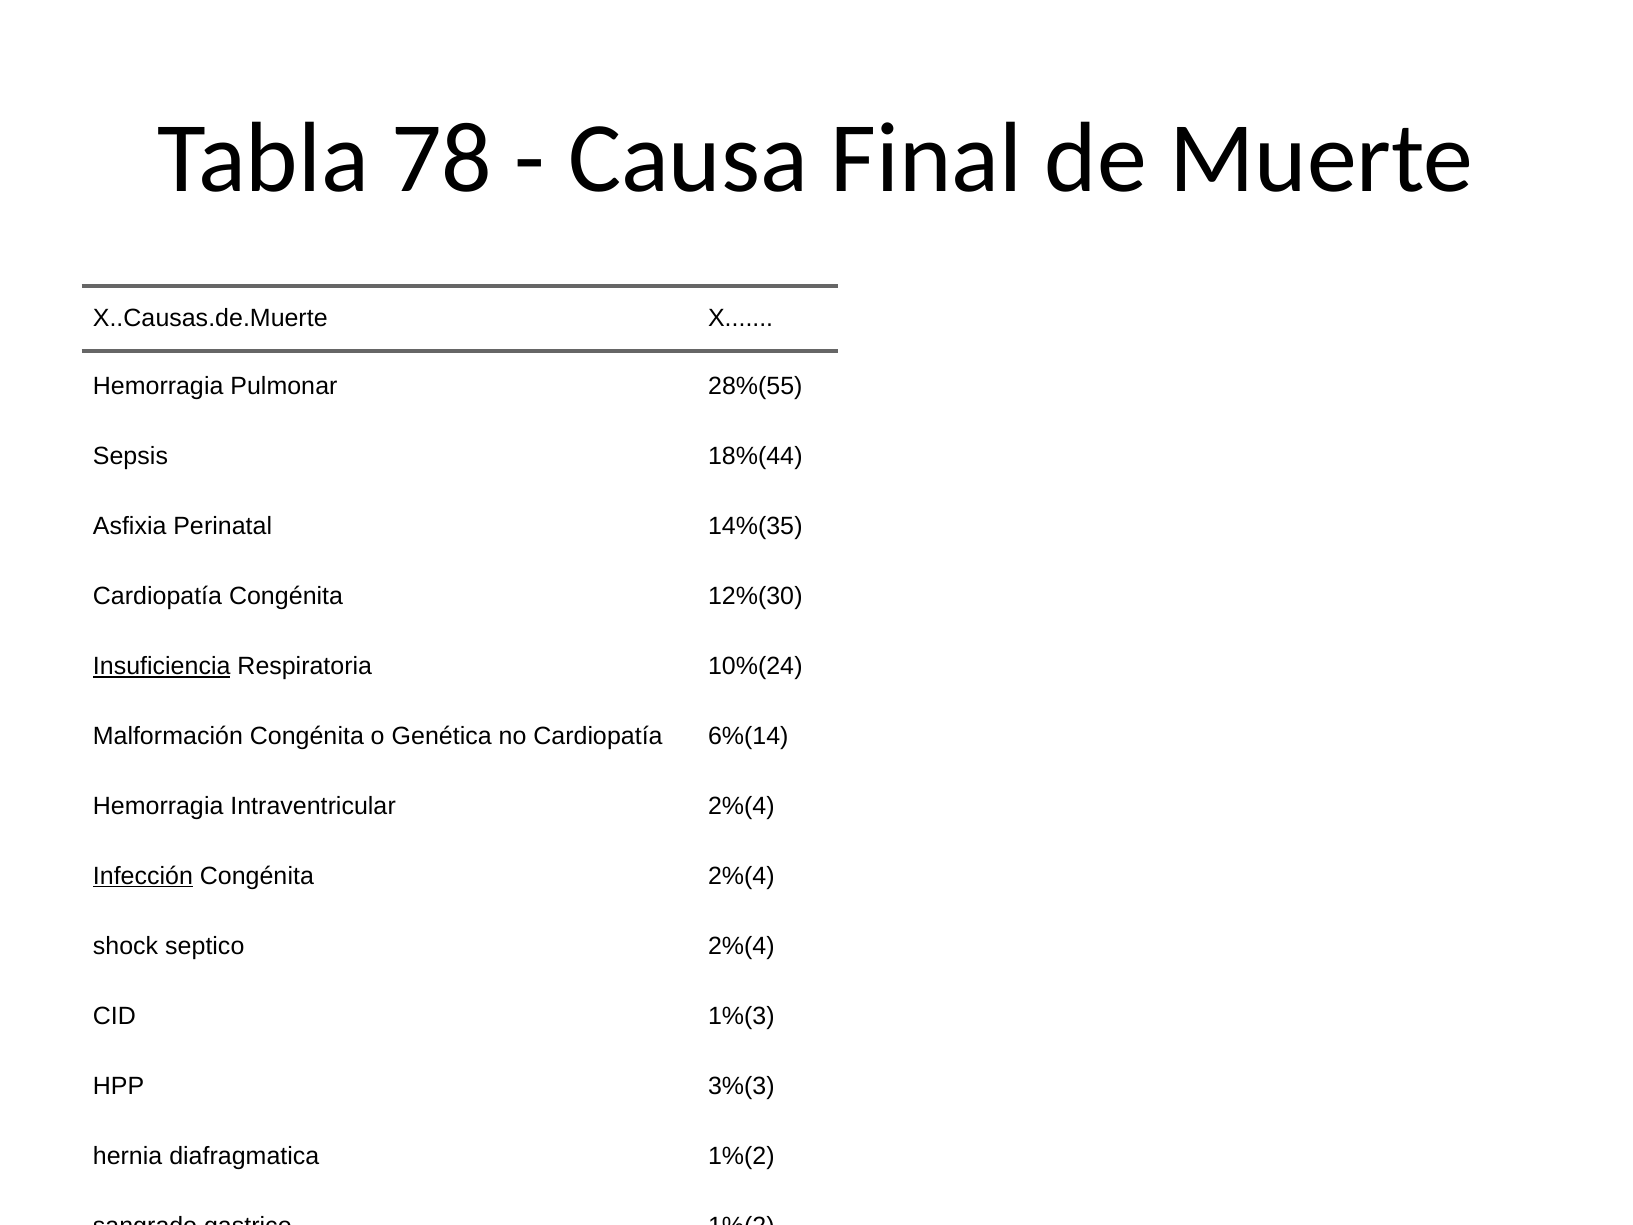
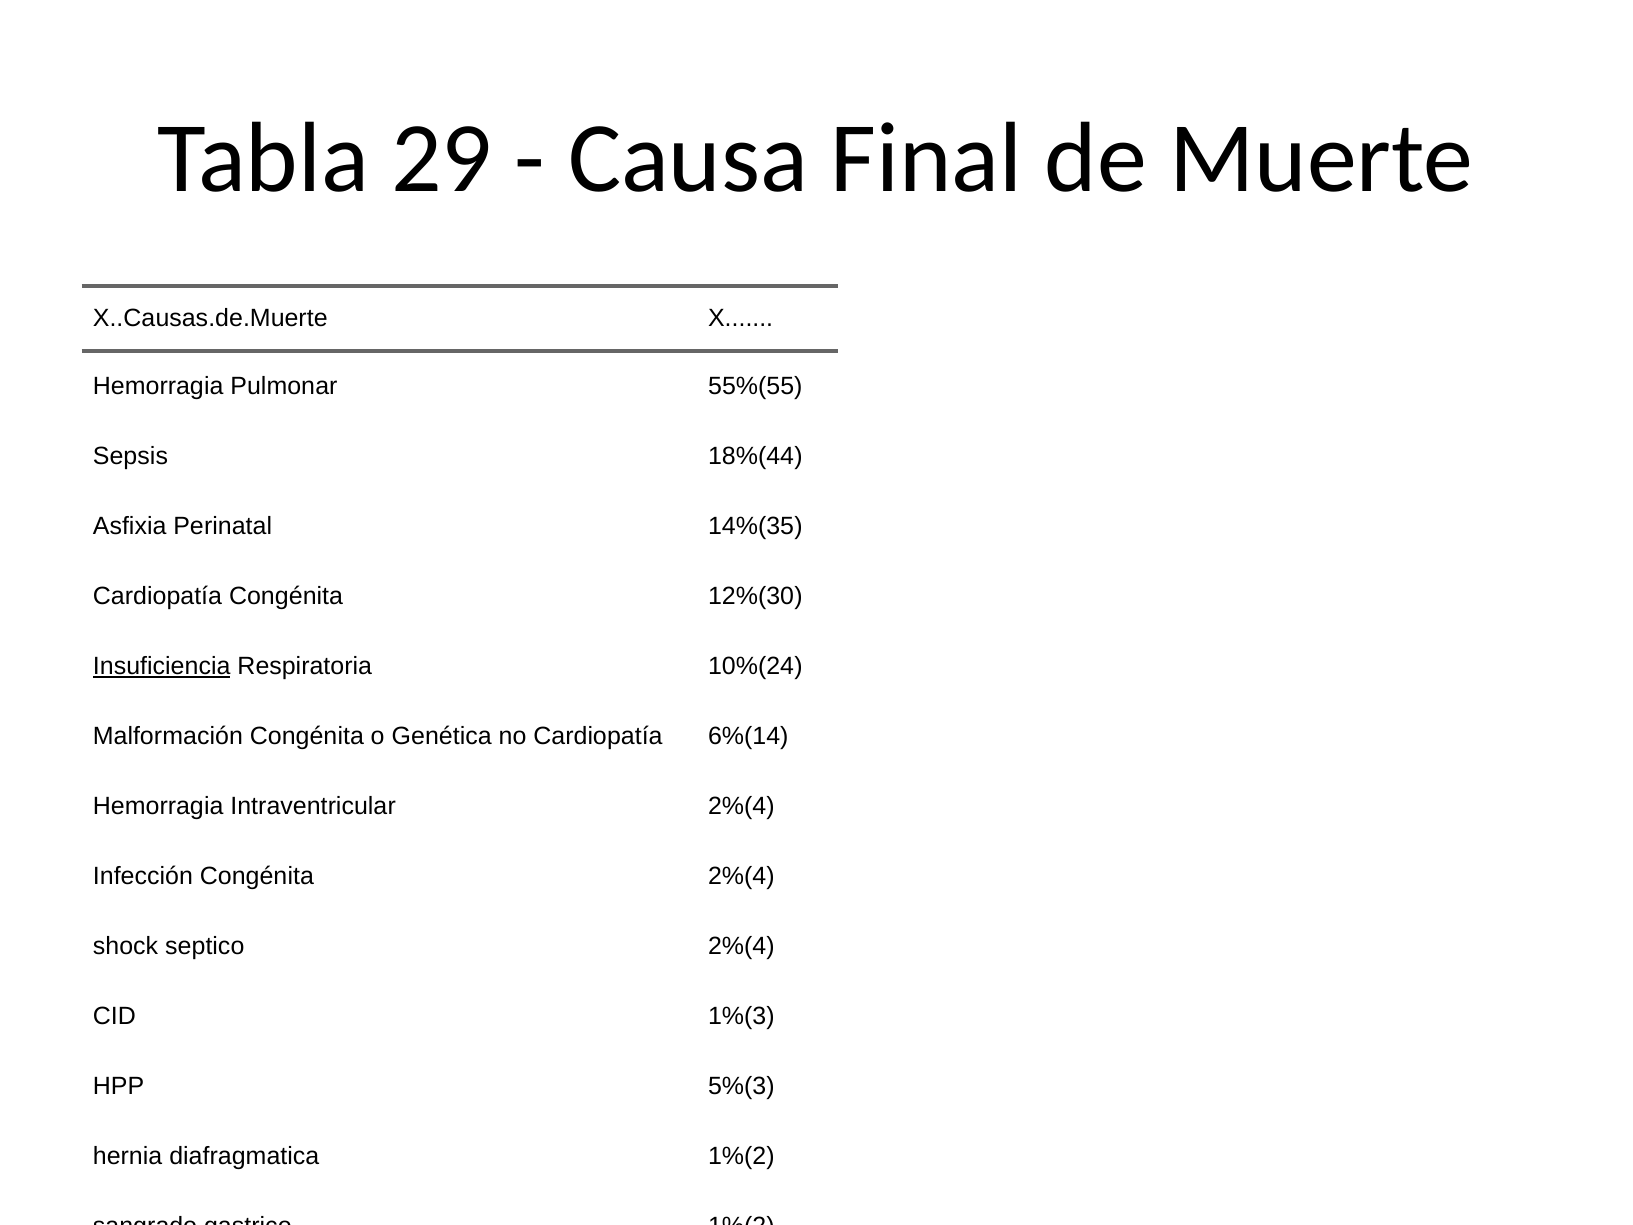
78: 78 -> 29
28%(55: 28%(55 -> 55%(55
Infección underline: present -> none
3%(3: 3%(3 -> 5%(3
